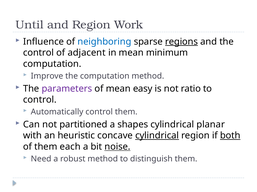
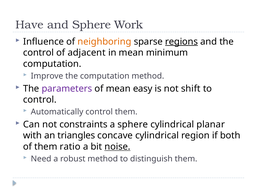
Until: Until -> Have
and Region: Region -> Sphere
neighboring colour: blue -> orange
ratio: ratio -> shift
partitioned: partitioned -> constraints
a shapes: shapes -> sphere
heuristic: heuristic -> triangles
cylindrical at (157, 136) underline: present -> none
both underline: present -> none
each: each -> ratio
